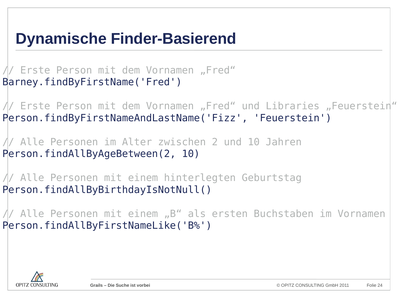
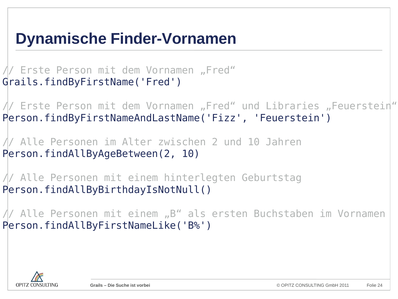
Finder-Basierend: Finder-Basierend -> Finder-Vornamen
Barney.findByFirstName('Fred: Barney.findByFirstName('Fred -> Grails.findByFirstName('Fred
